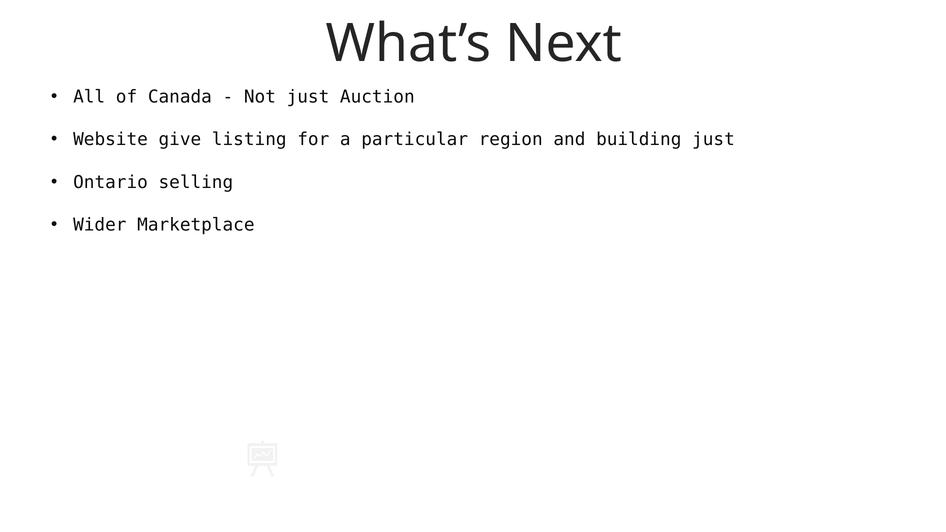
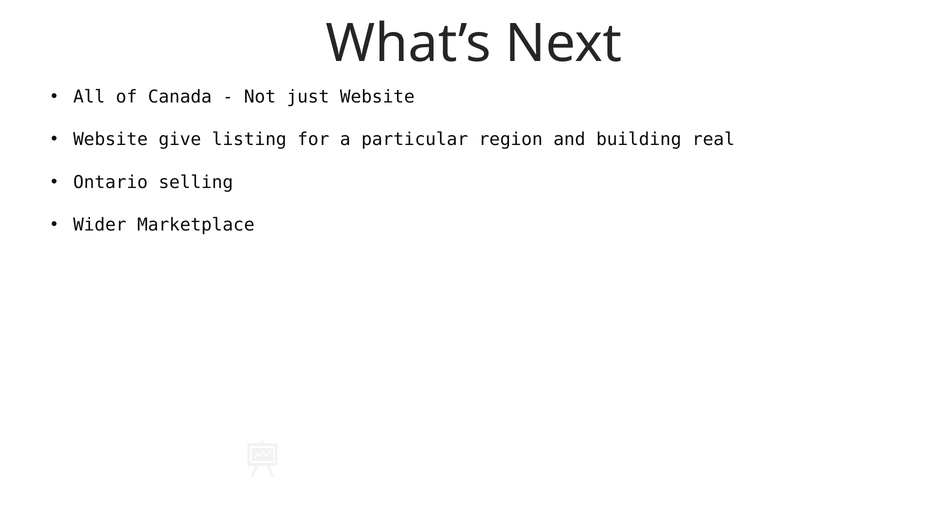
just Auction: Auction -> Website
building just: just -> real
